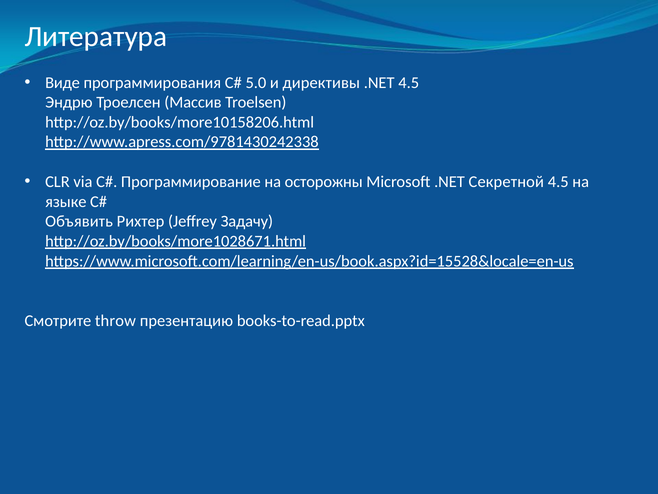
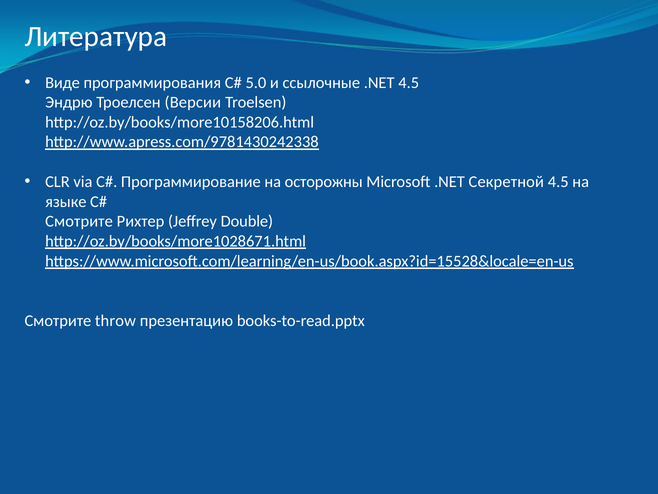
директивы: директивы -> ссылочные
Массив: Массив -> Версии
Объявить at (79, 221): Объявить -> Смотрите
Задачу: Задачу -> Double
